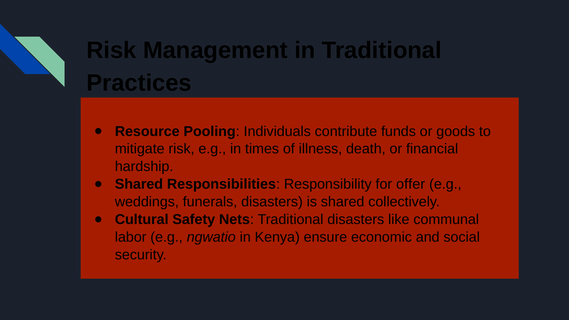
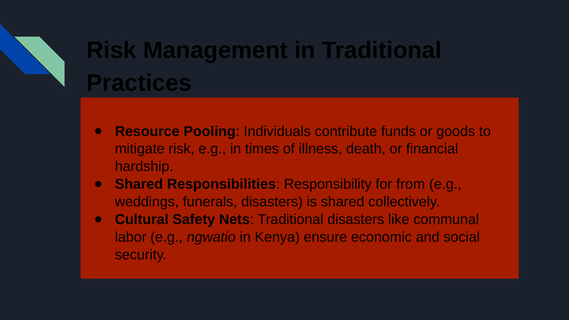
offer: offer -> from
